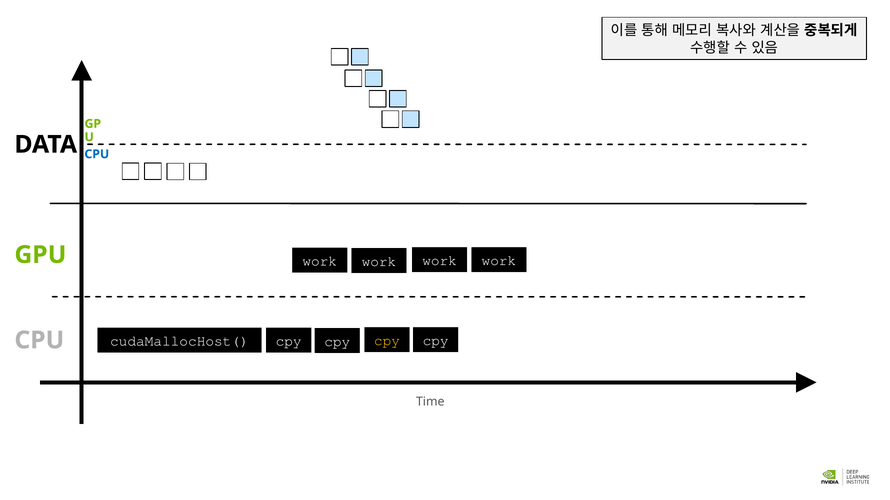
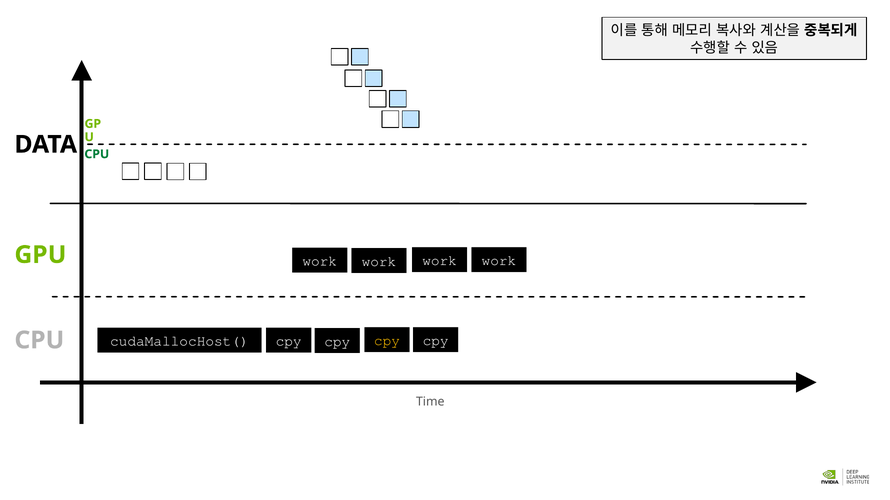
CPU at (97, 154) colour: blue -> green
